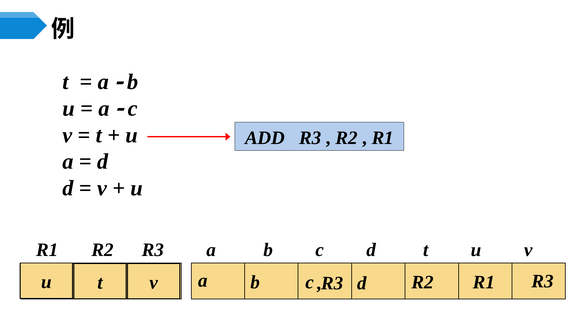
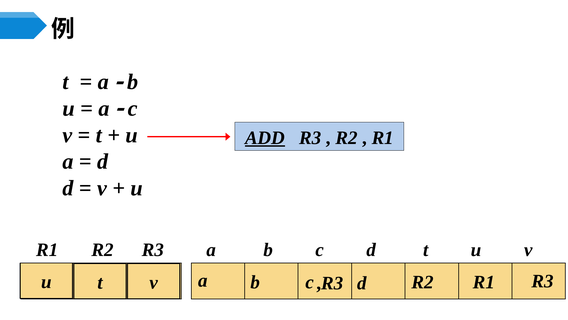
ADD underline: none -> present
